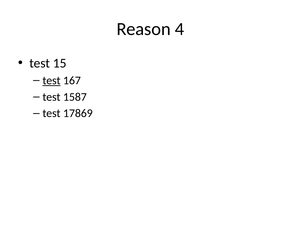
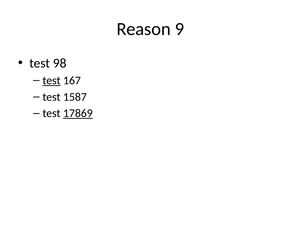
4: 4 -> 9
15: 15 -> 98
17869 underline: none -> present
